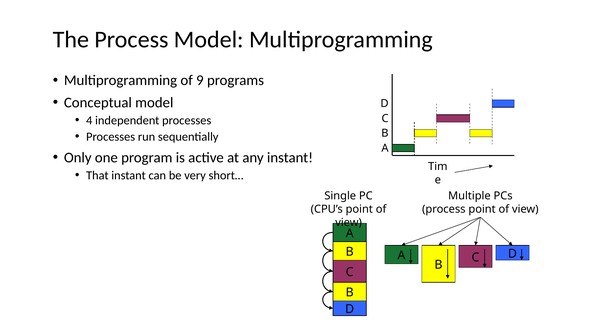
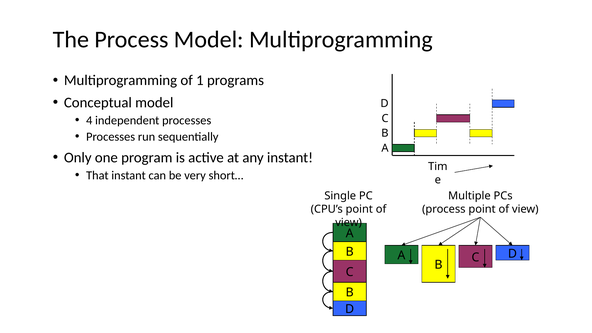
9: 9 -> 1
